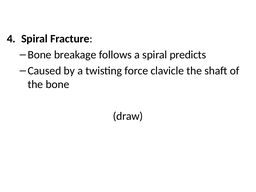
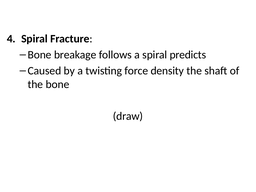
clavicle: clavicle -> density
